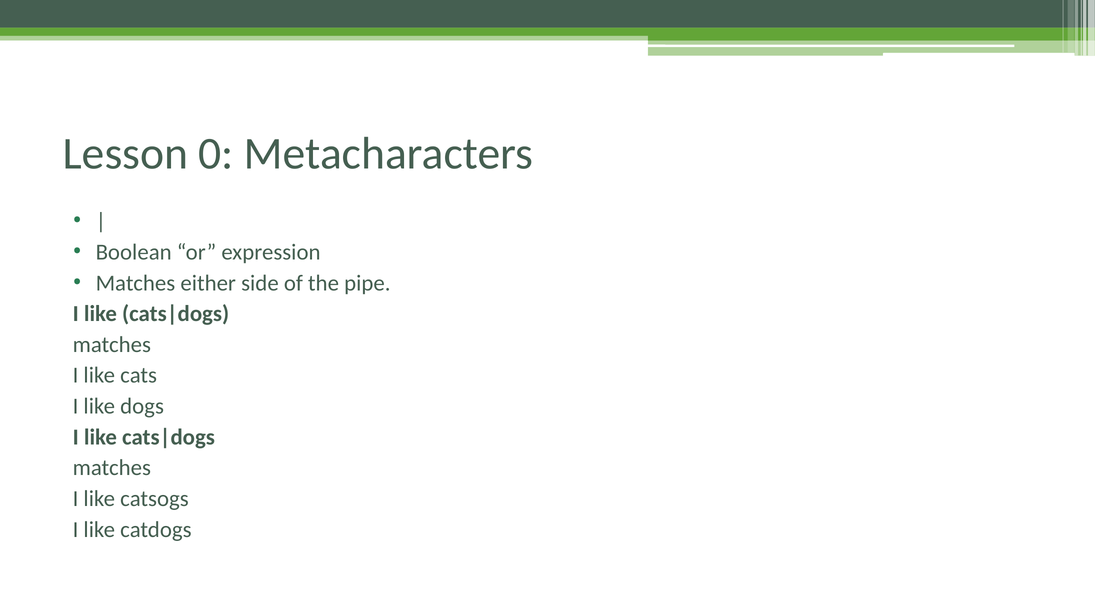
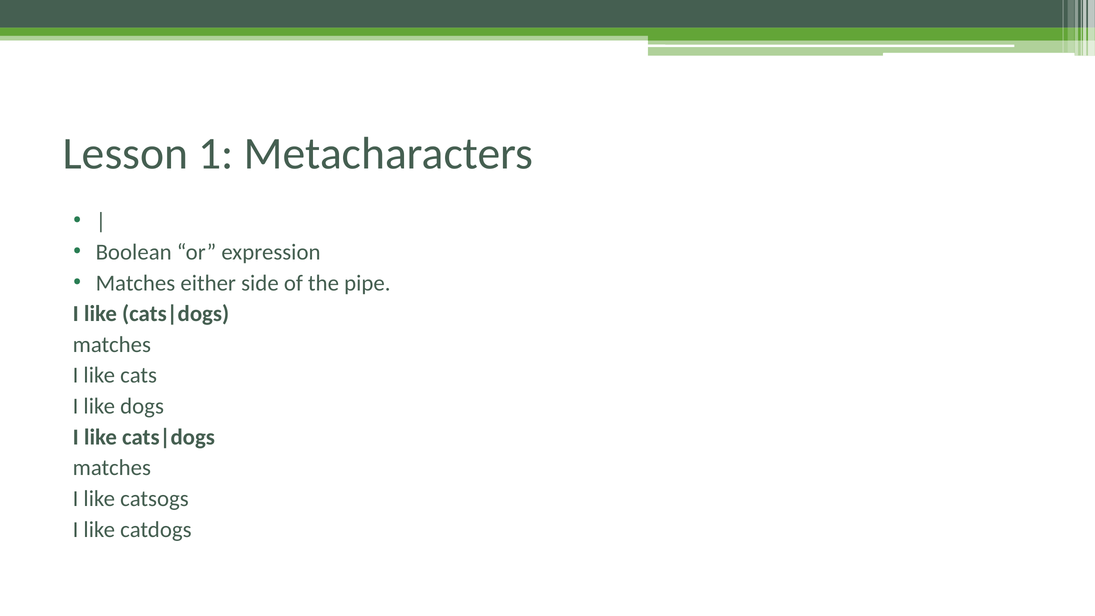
0: 0 -> 1
